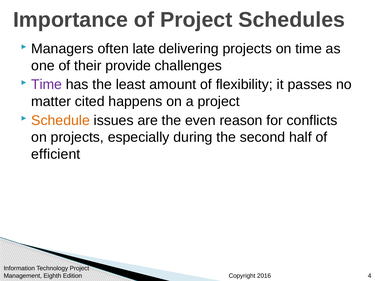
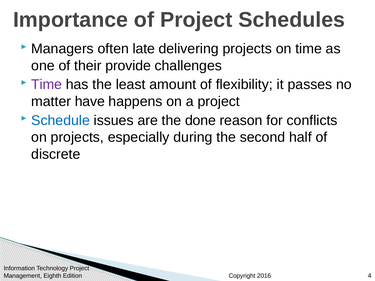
cited: cited -> have
Schedule colour: orange -> blue
even: even -> done
efficient: efficient -> discrete
